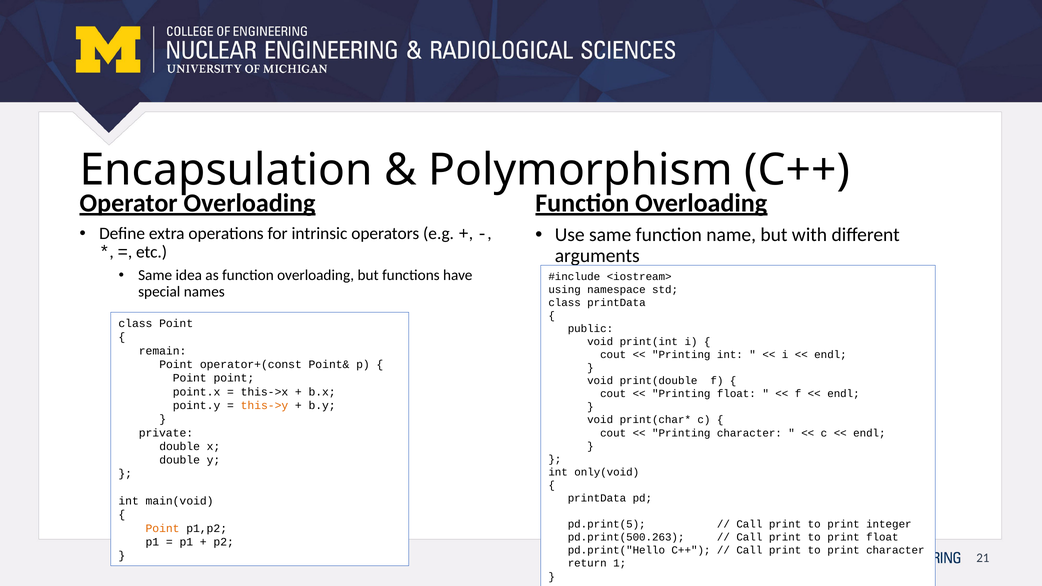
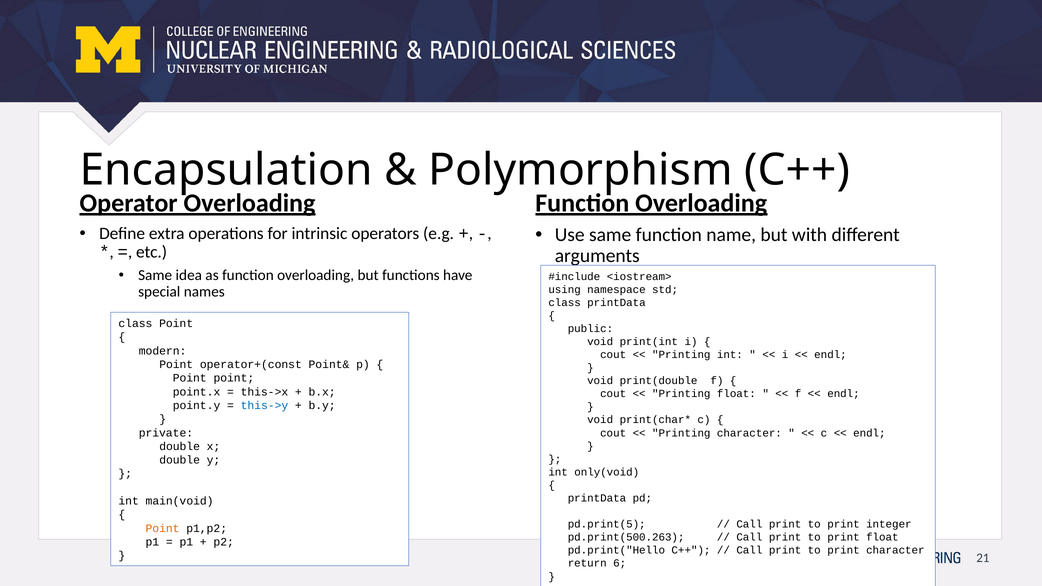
remain: remain -> modern
this->y colour: orange -> blue
1: 1 -> 6
